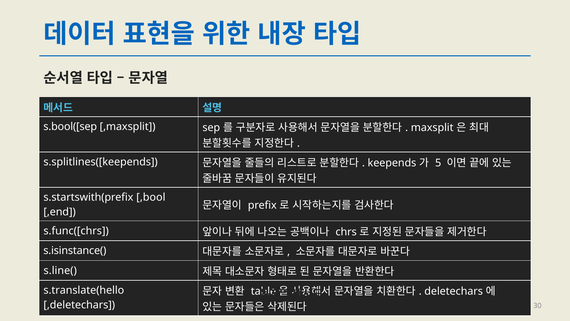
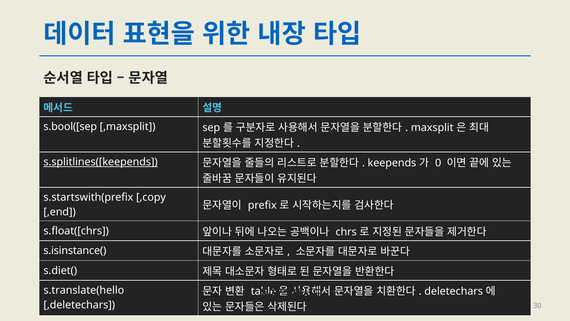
s.splitlines([keepends underline: none -> present
5: 5 -> 0
,bool: ,bool -> ,copy
s.func([chrs: s.func([chrs -> s.float([chrs
s.line(: s.line( -> s.diet(
